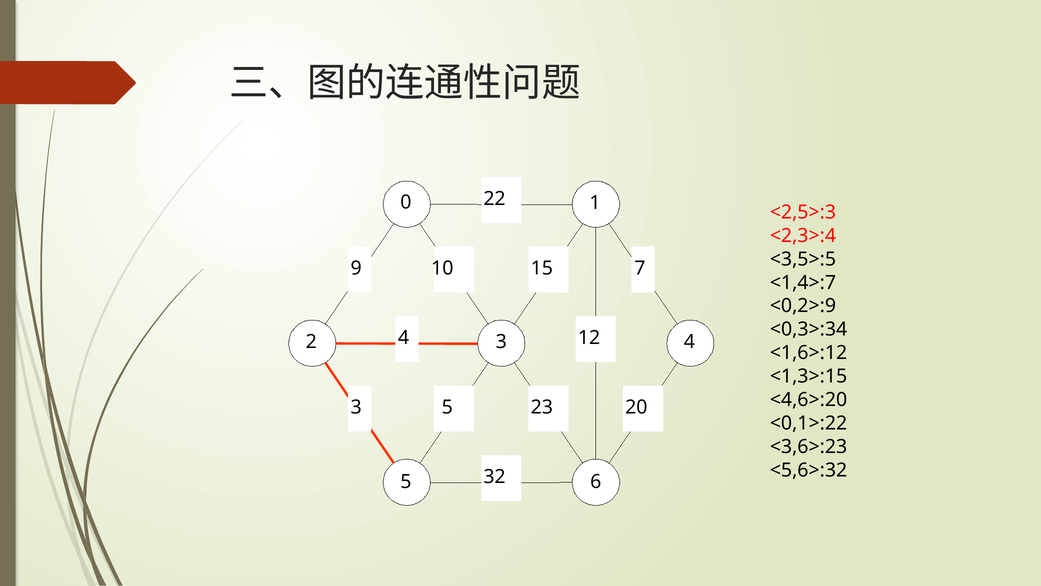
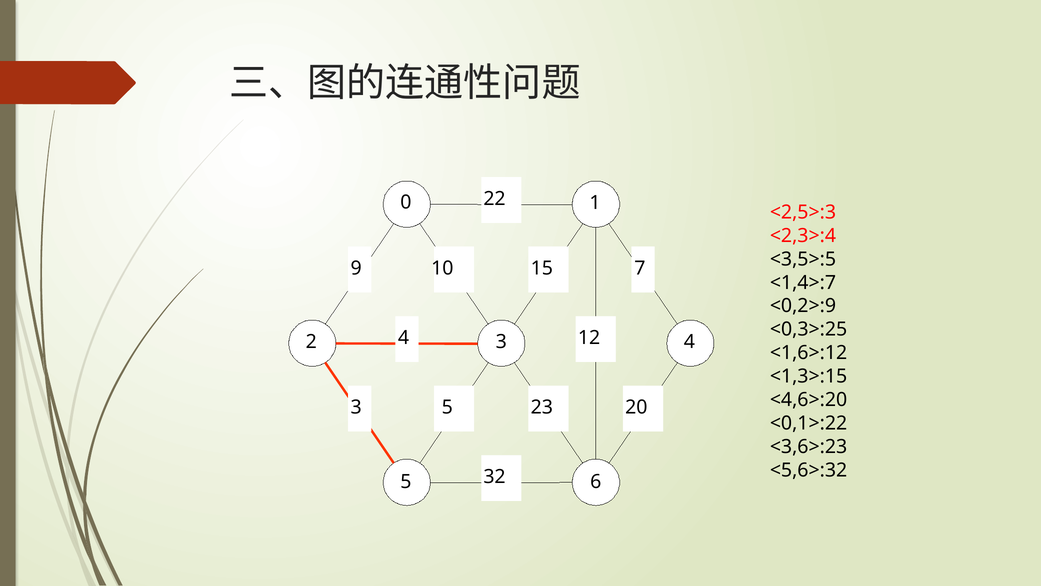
<0,3>:34: <0,3>:34 -> <0,3>:25
